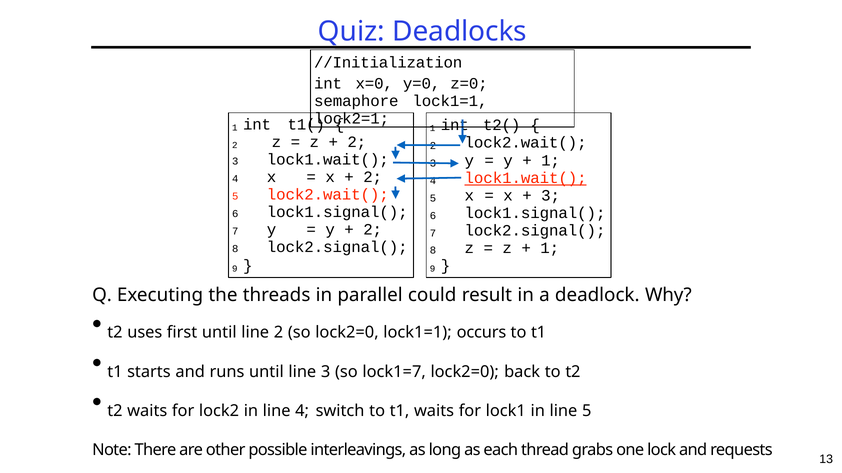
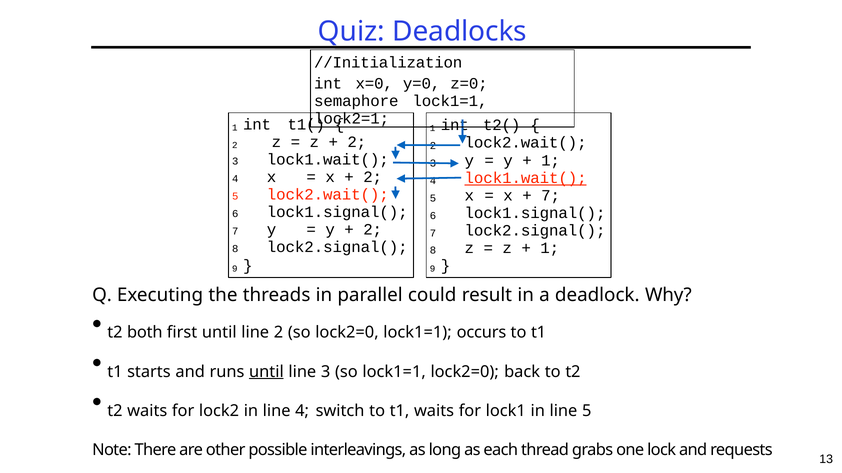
3 at (551, 196): 3 -> 7
uses: uses -> both
until at (266, 372) underline: none -> present
so lock1=7: lock1=7 -> lock1=1
